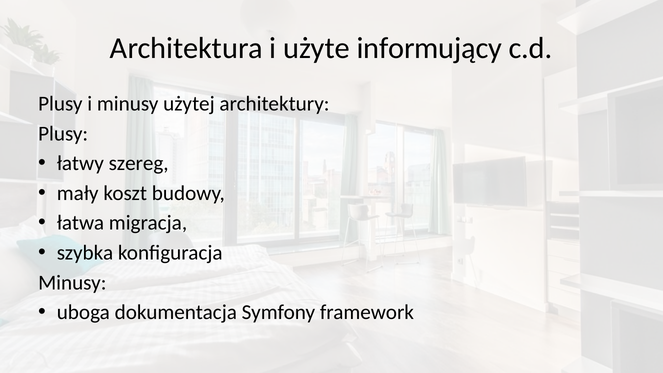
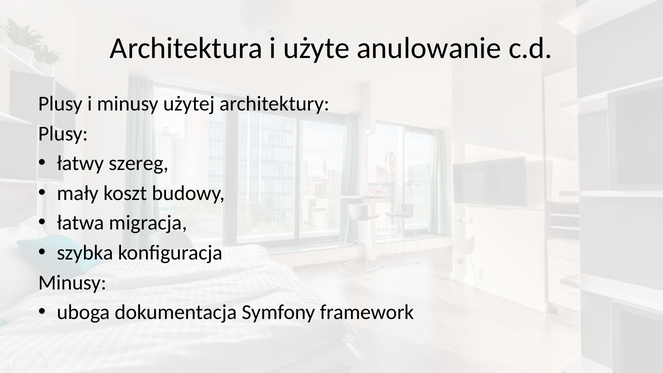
informujący: informujący -> anulowanie
